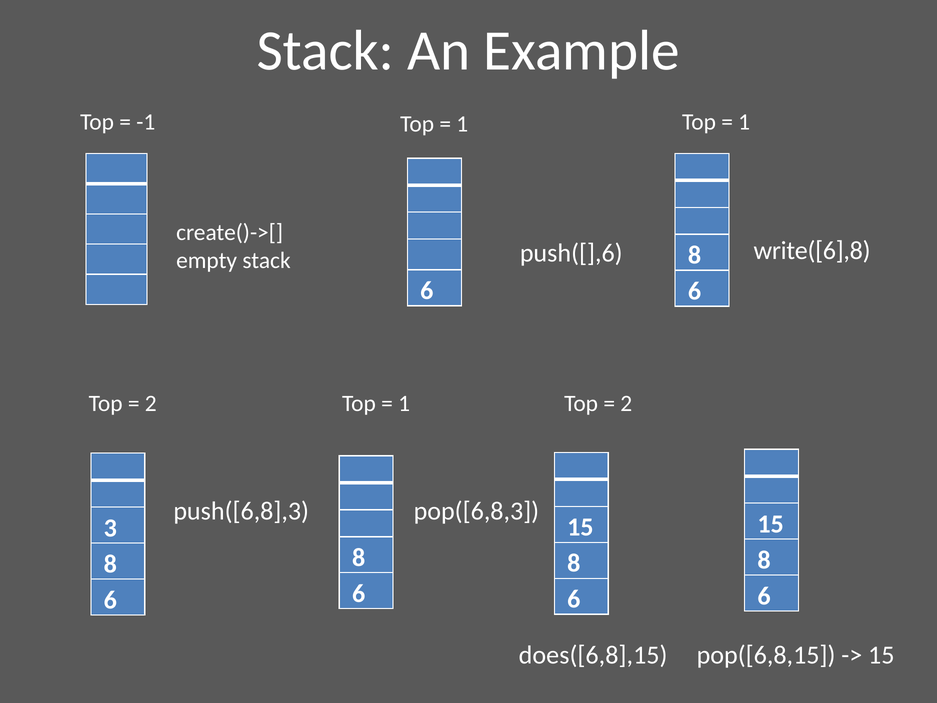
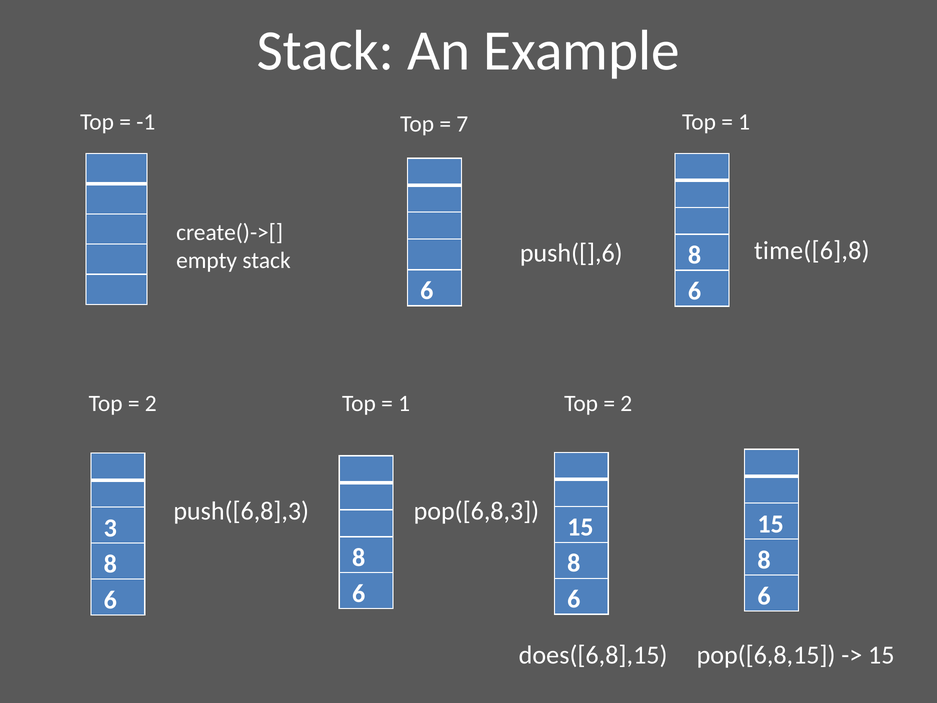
1 at (462, 124): 1 -> 7
write([6],8: write([6],8 -> time([6],8
